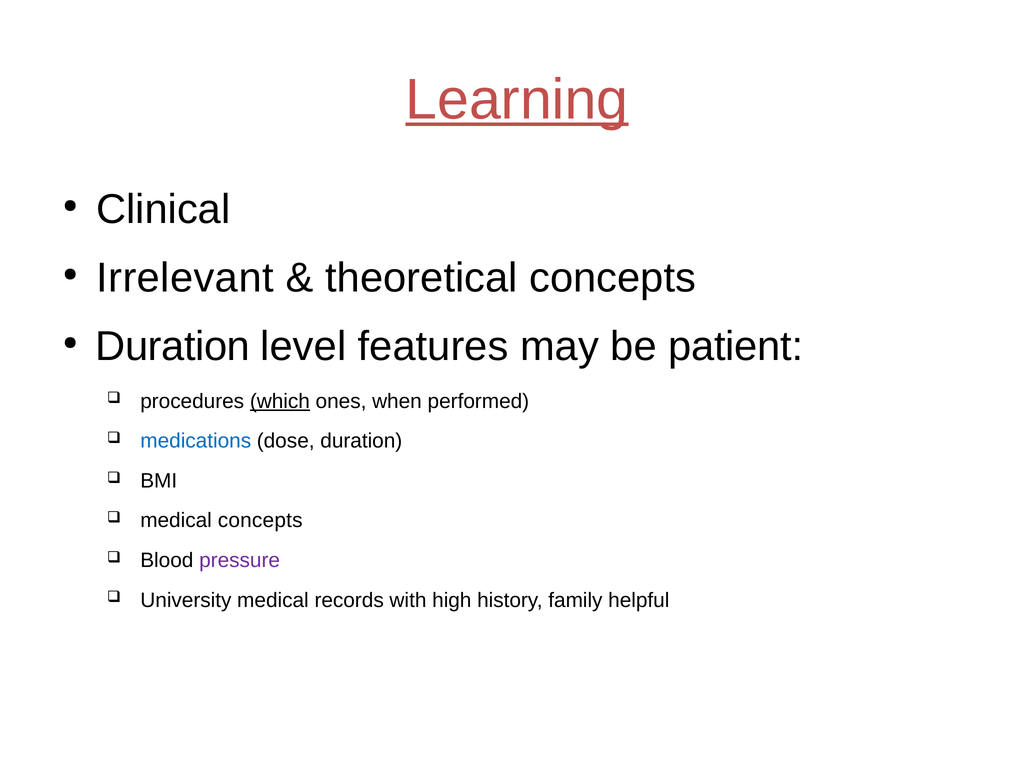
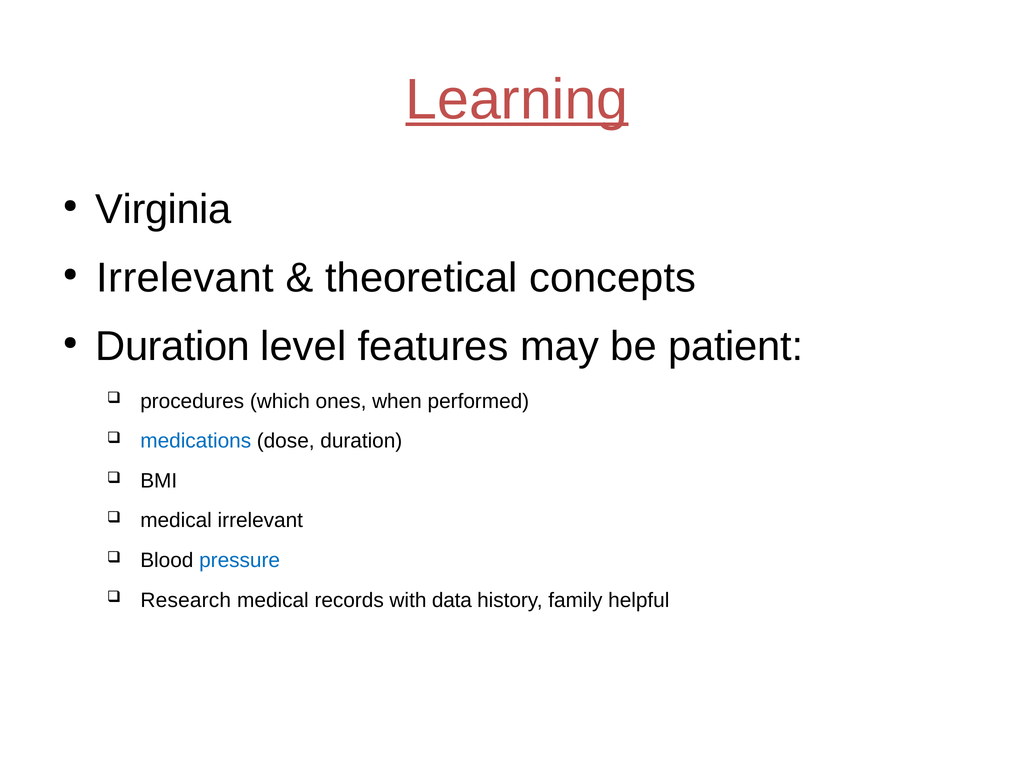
Clinical: Clinical -> Virginia
which underline: present -> none
medical concepts: concepts -> irrelevant
pressure colour: purple -> blue
University: University -> Research
high: high -> data
